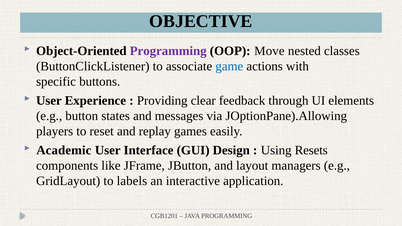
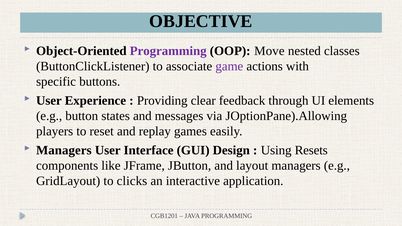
game colour: blue -> purple
Academic at (64, 150): Academic -> Managers
labels: labels -> clicks
